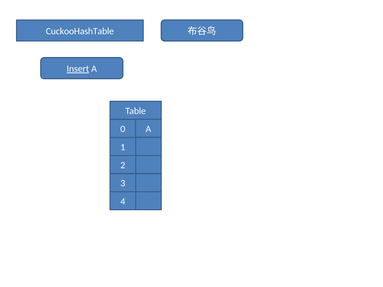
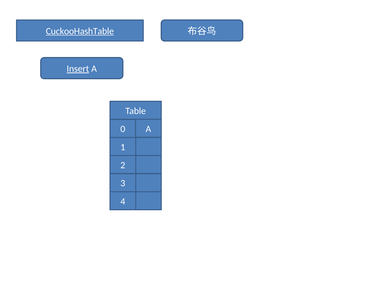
CuckooHashTable underline: none -> present
